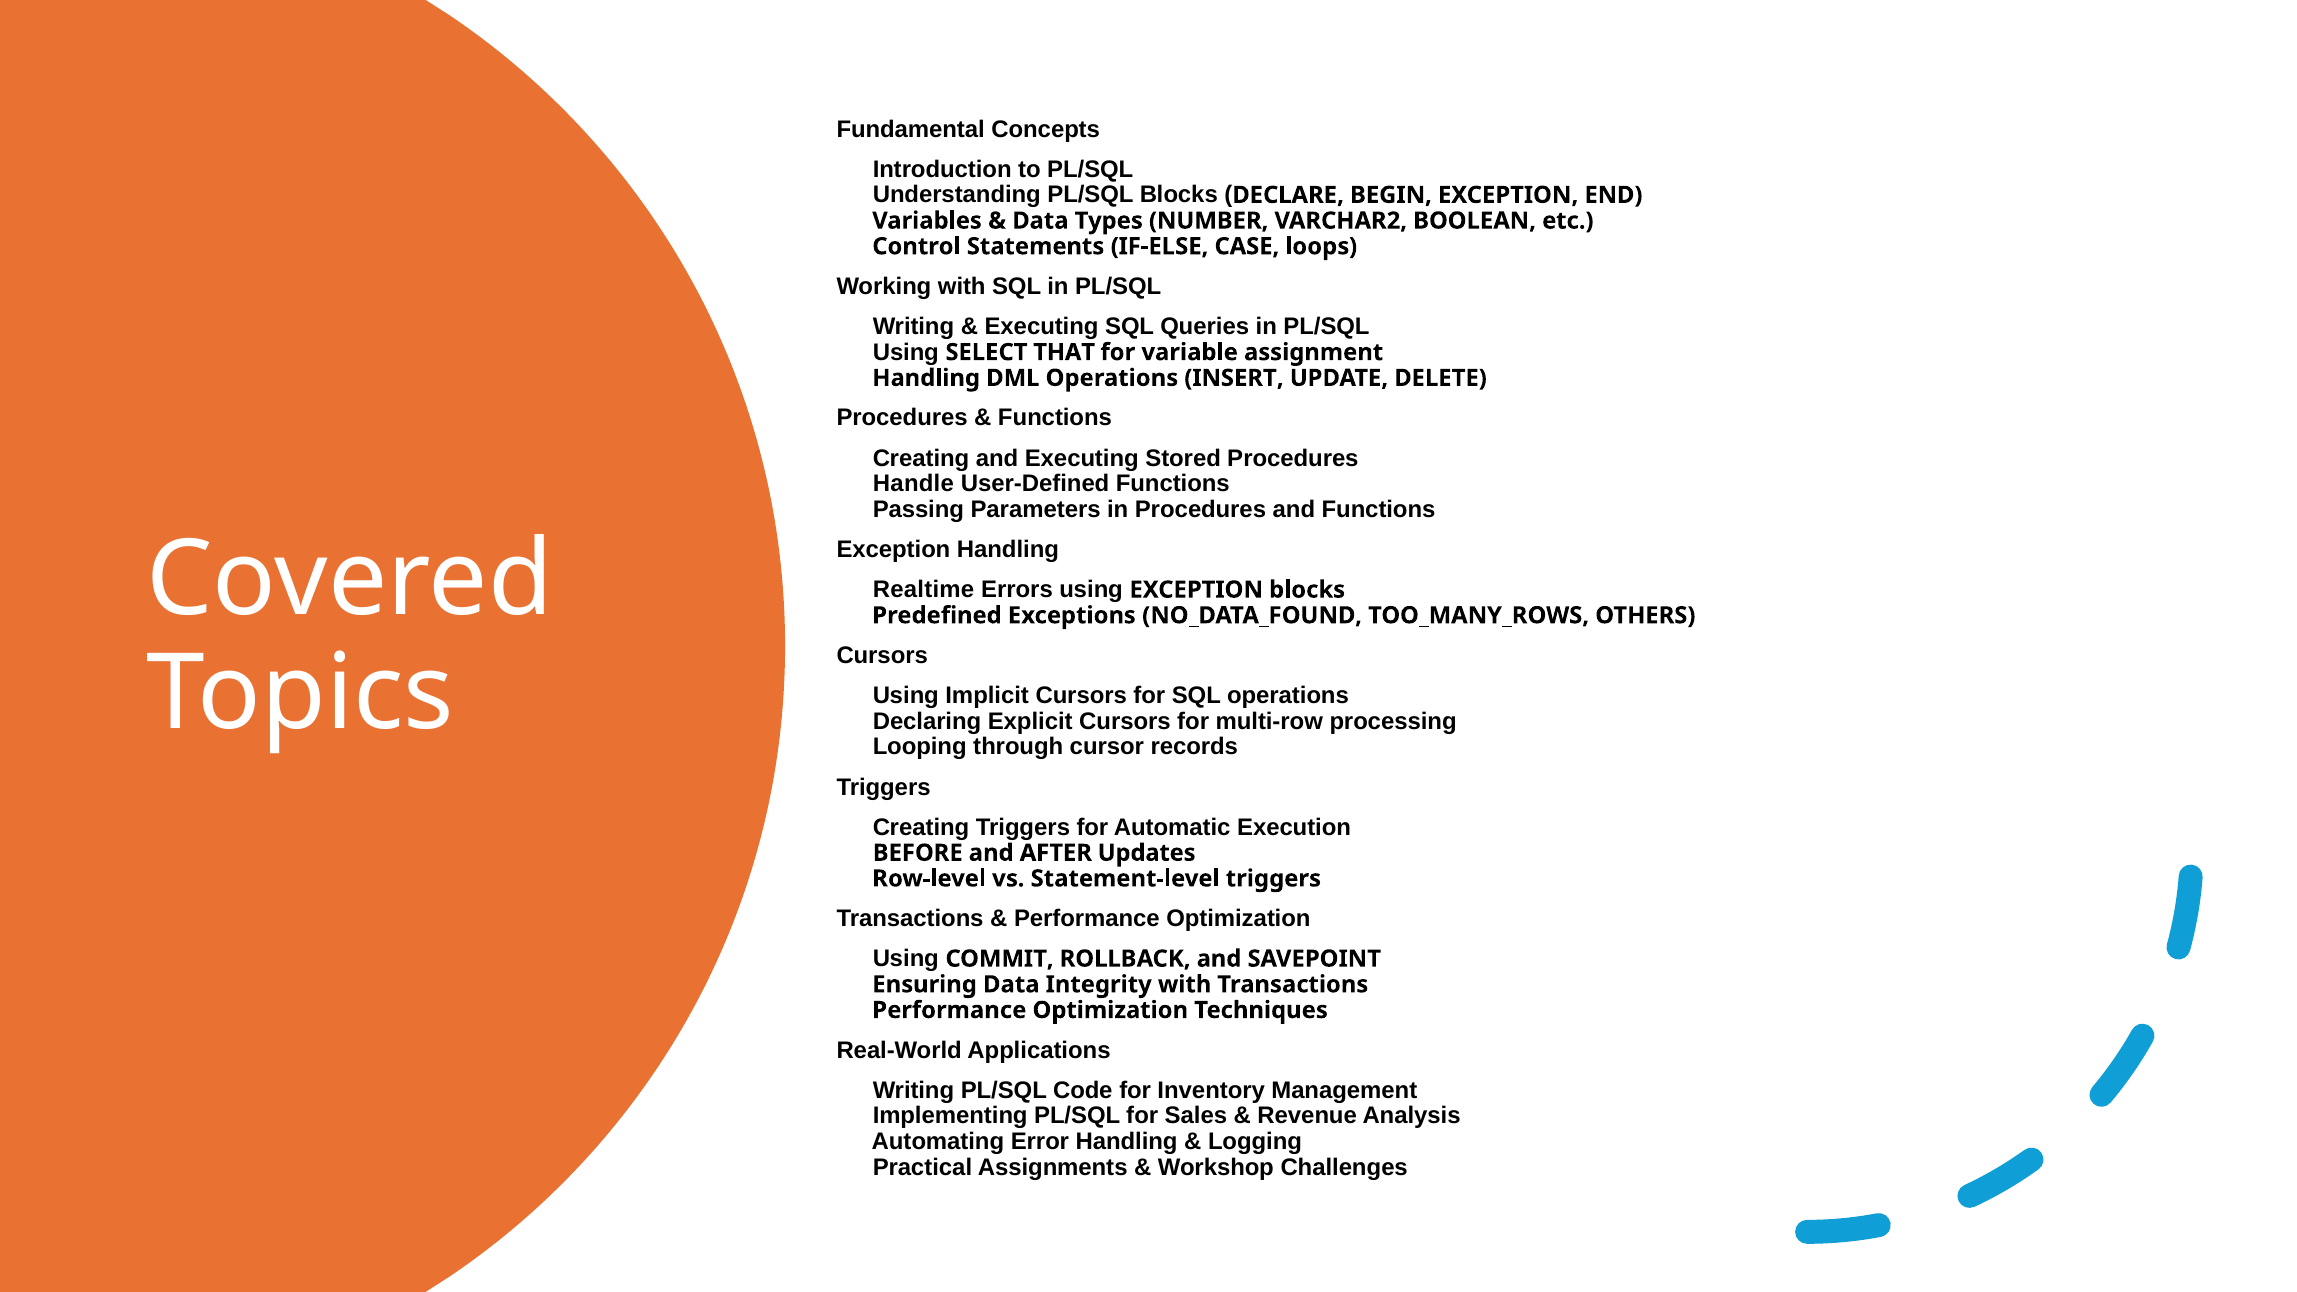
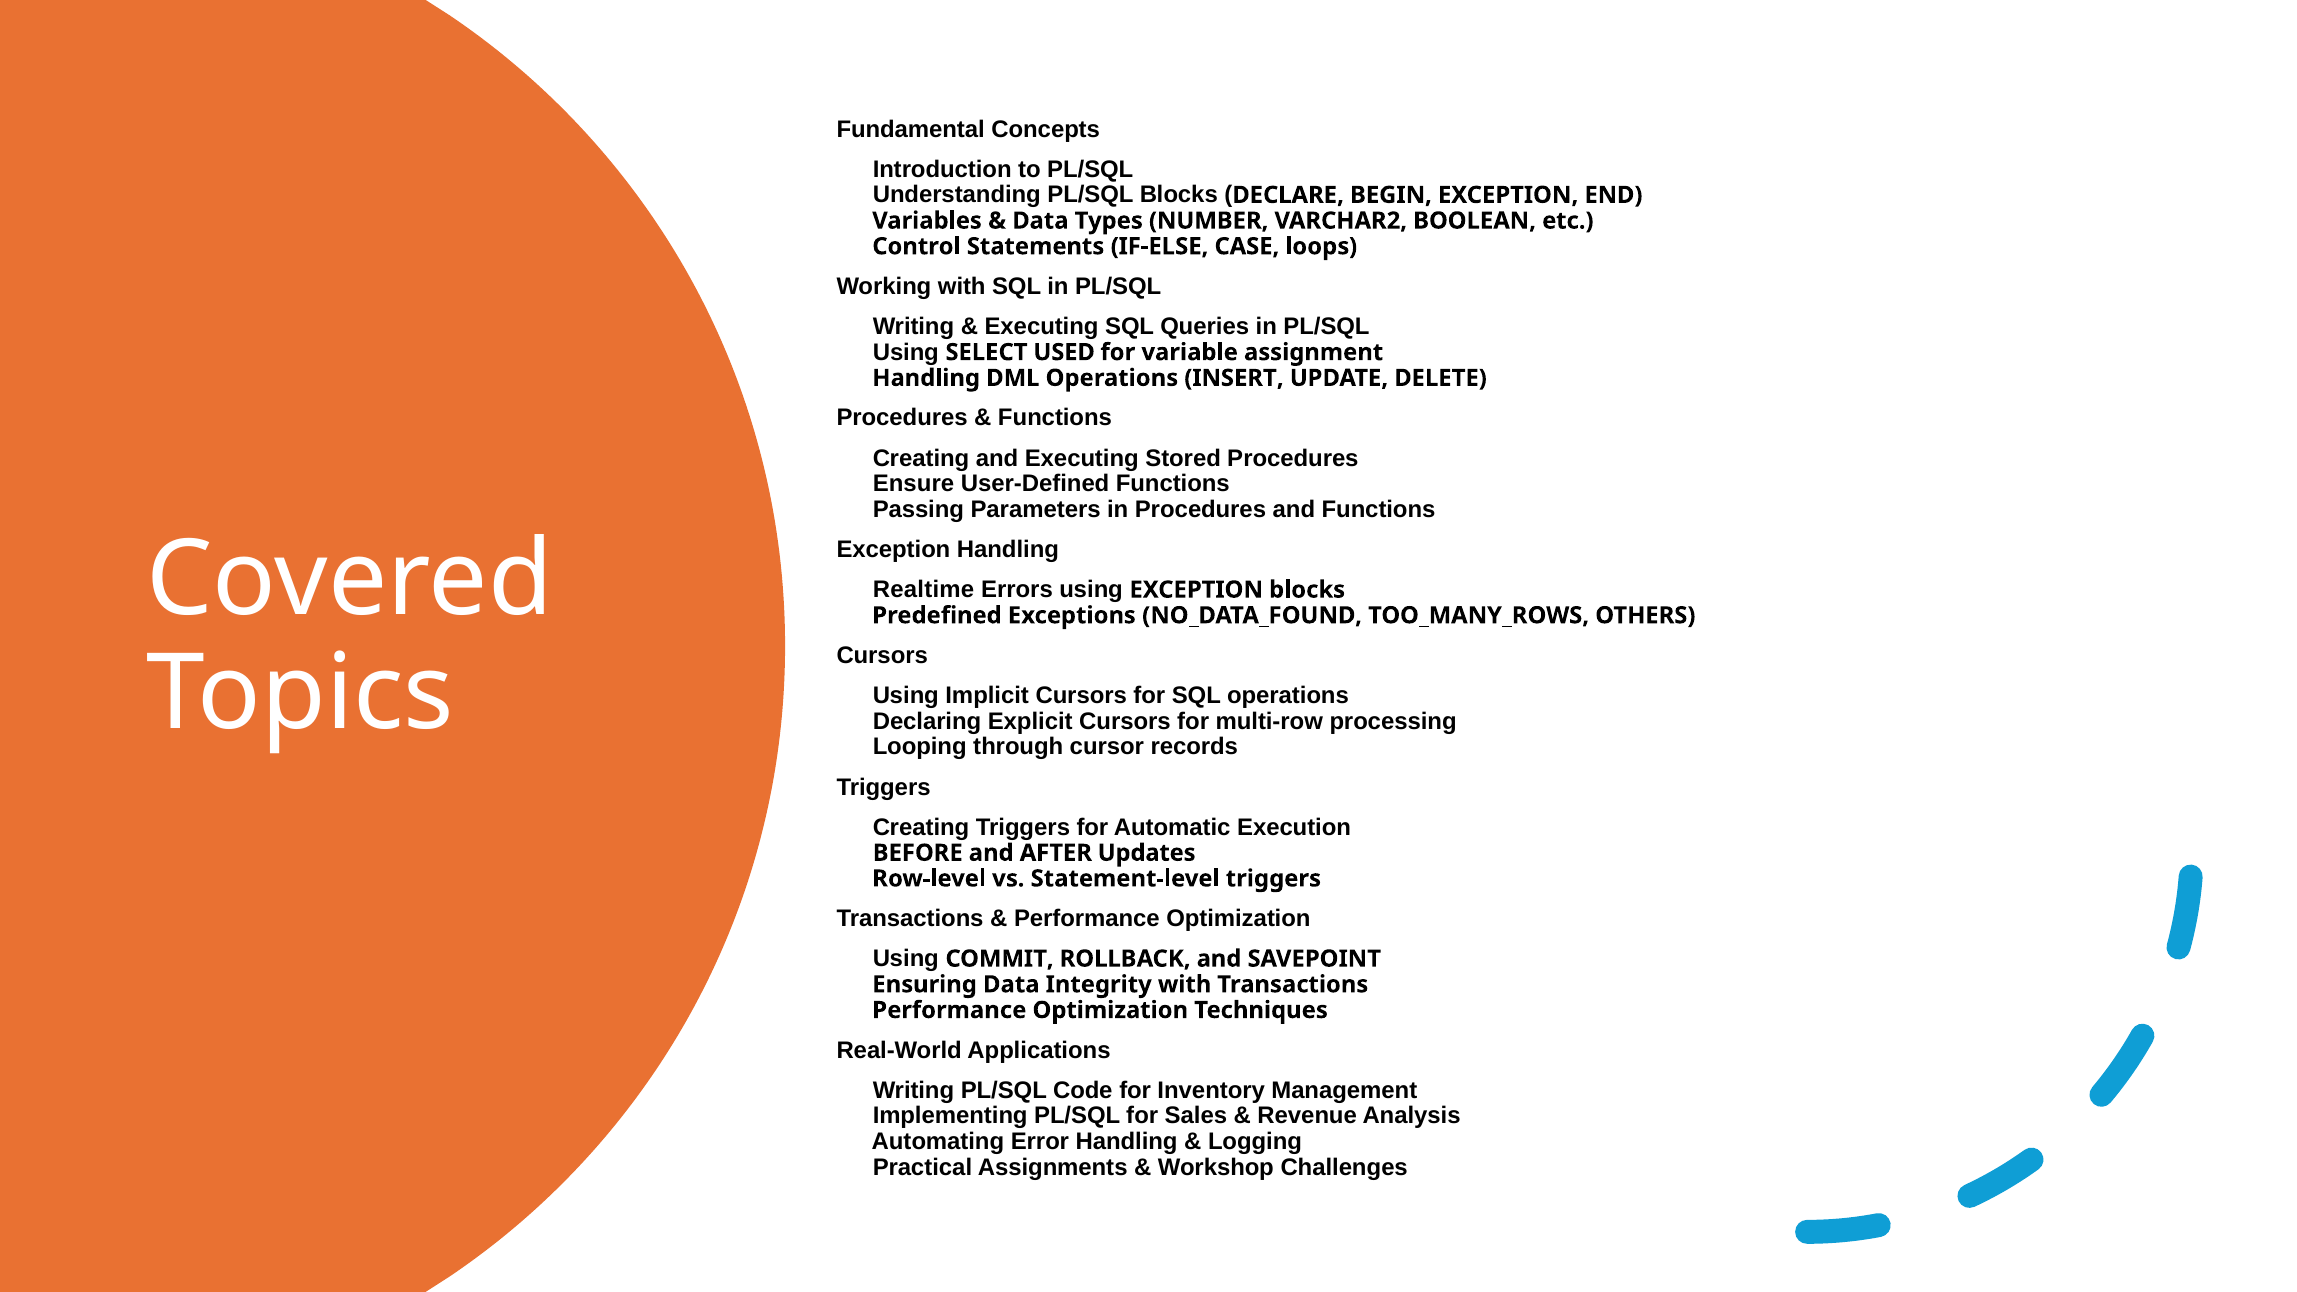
THAT: THAT -> USED
Handle: Handle -> Ensure
